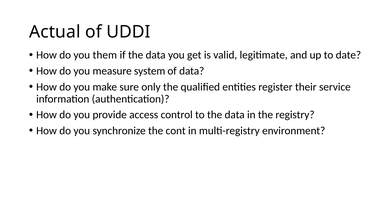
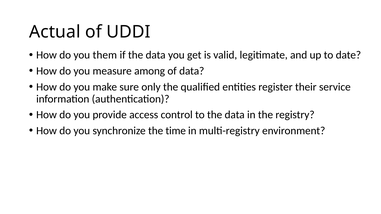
system: system -> among
cont: cont -> time
